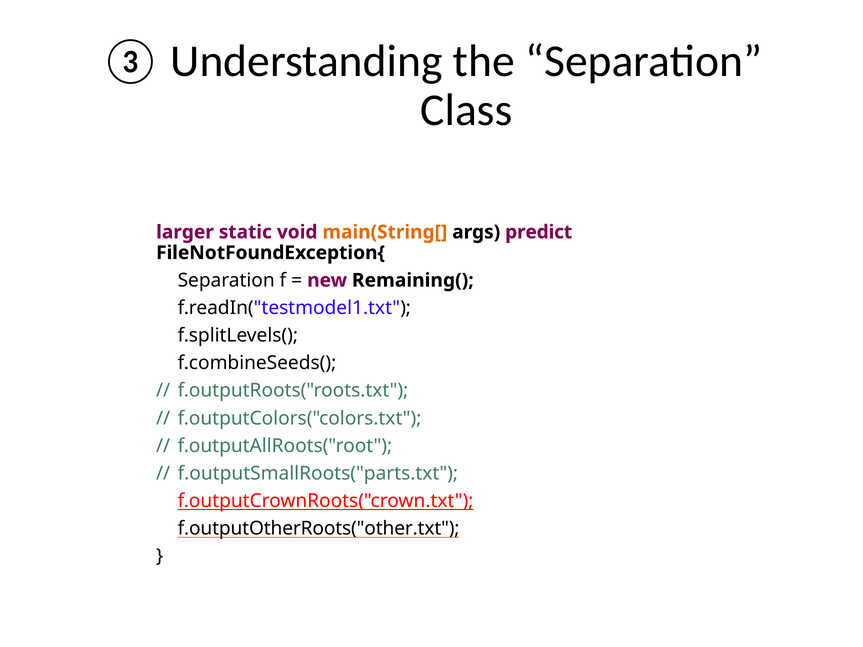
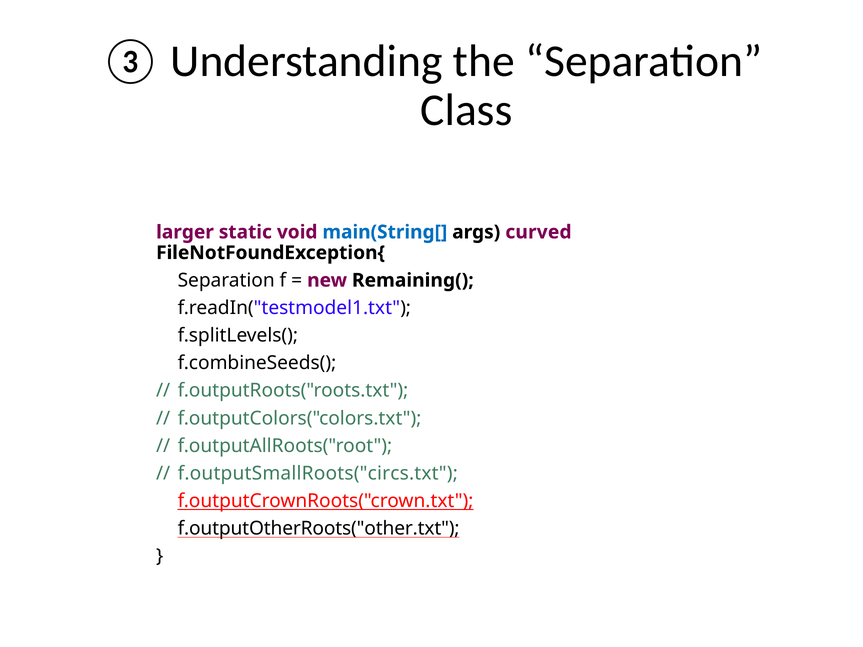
main(String[ colour: orange -> blue
predict: predict -> curved
f.outputSmallRoots("parts.txt: f.outputSmallRoots("parts.txt -> f.outputSmallRoots("circs.txt
